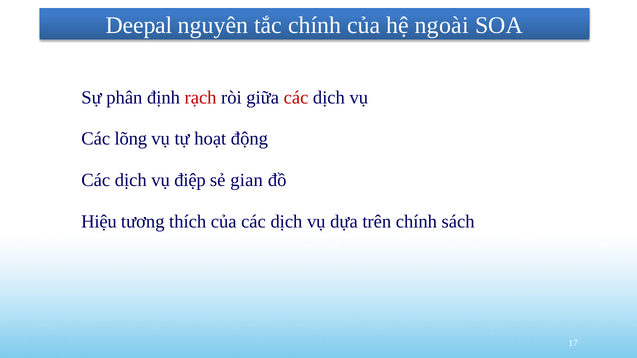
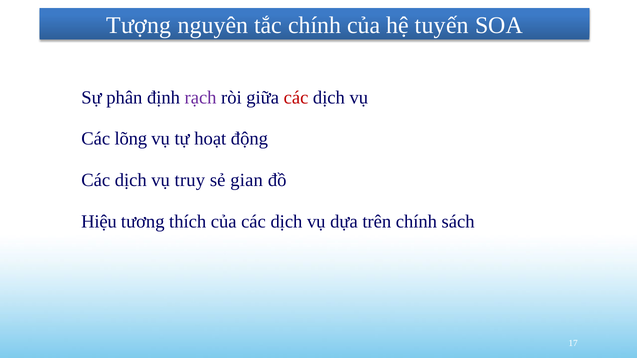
Deepal: Deepal -> Tượng
ngoài: ngoài -> tuyến
rạch colour: red -> purple
điệp: điệp -> truy
